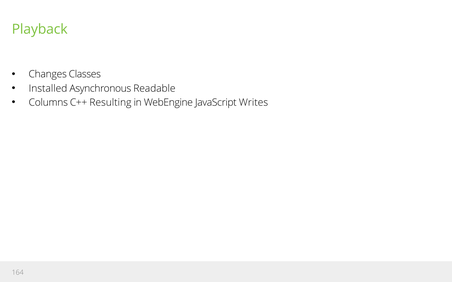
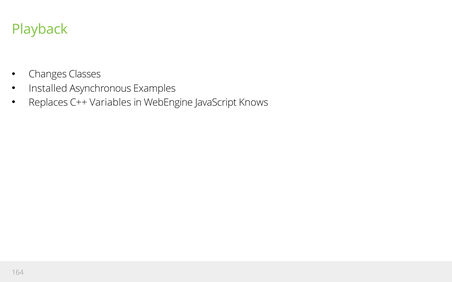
Readable: Readable -> Examples
Columns: Columns -> Replaces
Resulting: Resulting -> Variables
Writes: Writes -> Knows
